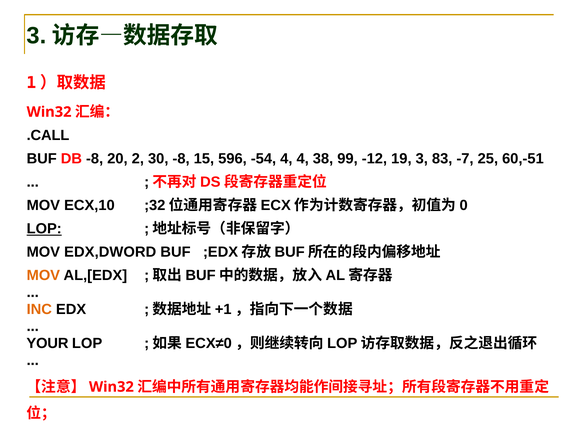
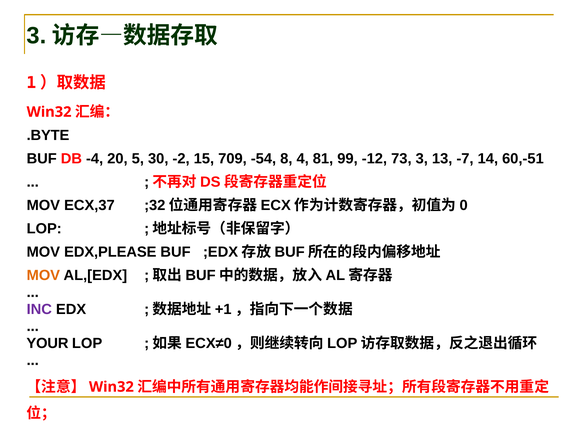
.CALL: .CALL -> .BYTE
DB -8: -8 -> -4
2: 2 -> 5
30 -8: -8 -> -2
596: 596 -> 709
-54 4: 4 -> 8
38: 38 -> 81
19: 19 -> 73
83: 83 -> 13
25: 25 -> 14
ECX,10: ECX,10 -> ECX,37
LOP at (44, 229) underline: present -> none
EDX,DWORD: EDX,DWORD -> EDX,PLEASE
INC colour: orange -> purple
